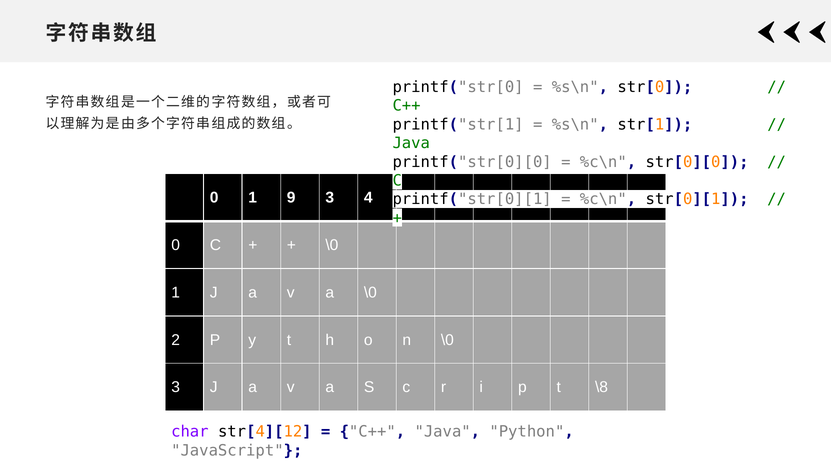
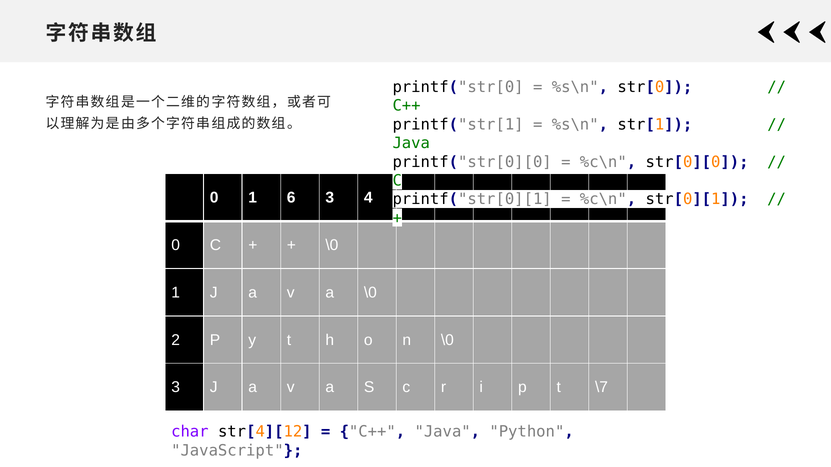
1 9: 9 -> 6
\8: \8 -> \7
